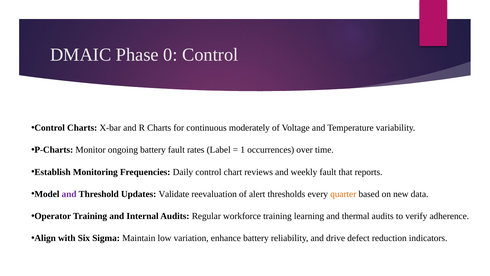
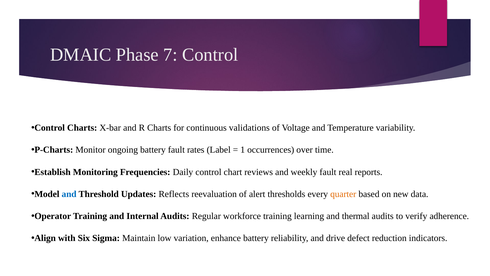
0: 0 -> 7
moderately: moderately -> validations
that: that -> real
and at (69, 194) colour: purple -> blue
Validate: Validate -> Reflects
